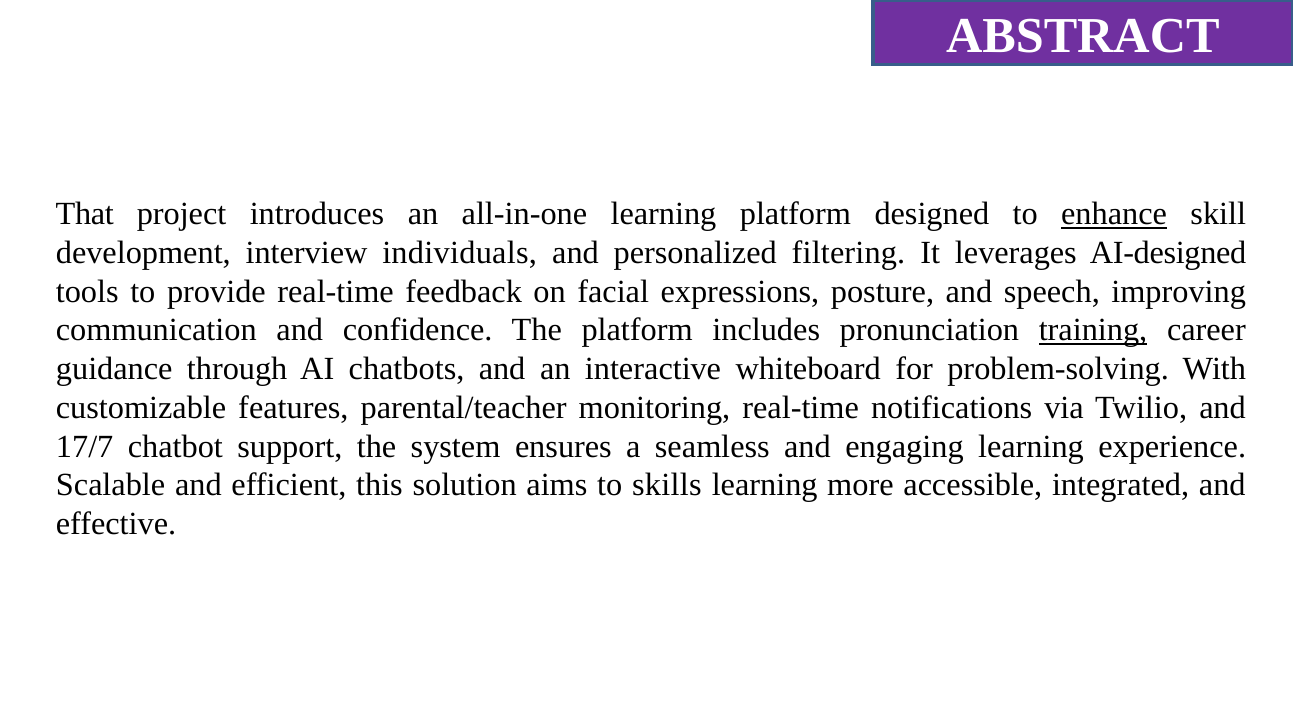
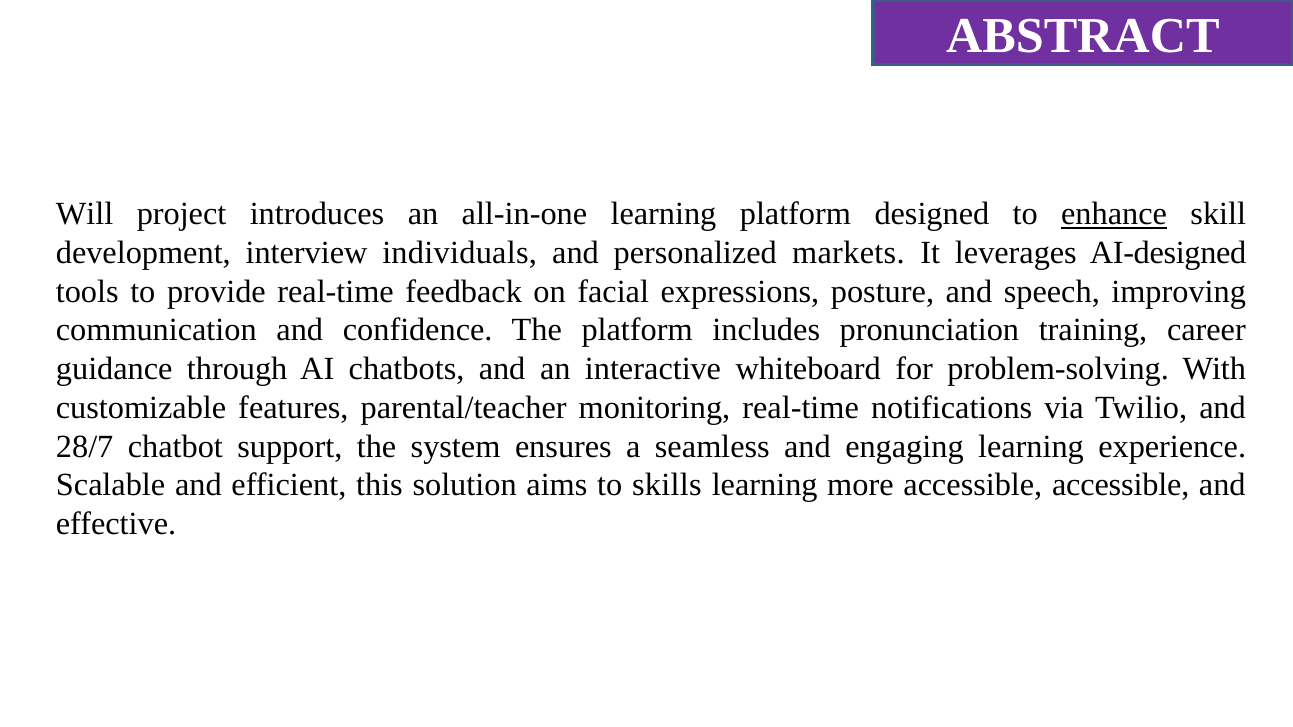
That: That -> Will
filtering: filtering -> markets
training underline: present -> none
17/7: 17/7 -> 28/7
accessible integrated: integrated -> accessible
